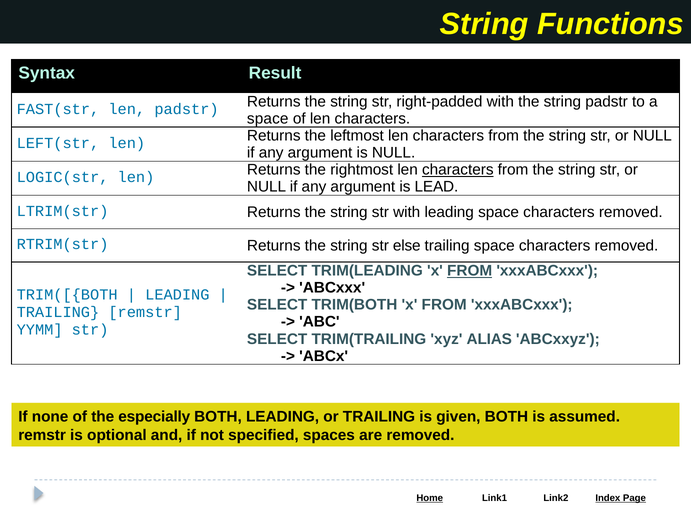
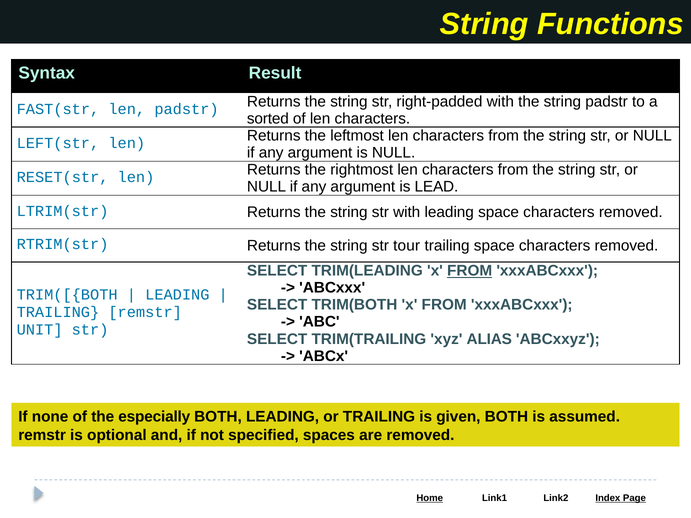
space at (268, 119): space -> sorted
characters at (458, 170) underline: present -> none
LOGIC(str: LOGIC(str -> RESET(str
else: else -> tour
YYMM: YYMM -> UNIT
